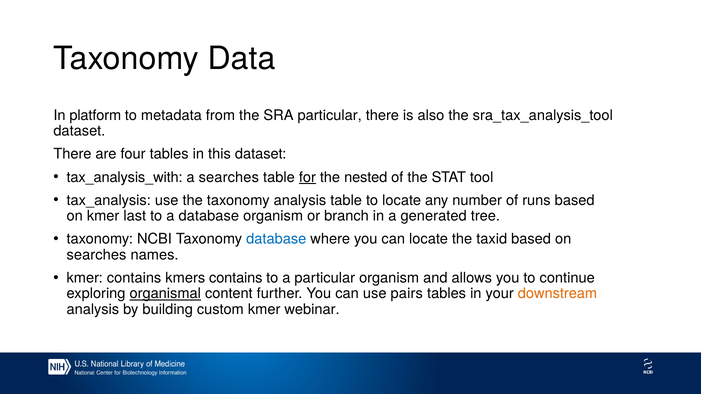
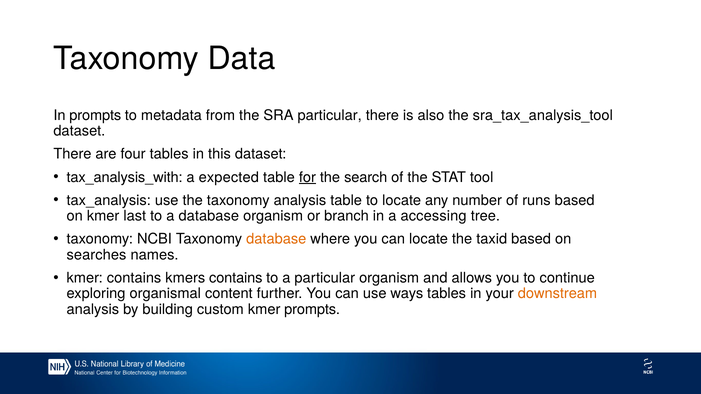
In platform: platform -> prompts
a searches: searches -> expected
nested: nested -> search
generated: generated -> accessing
database at (276, 239) colour: blue -> orange
organismal underline: present -> none
pairs: pairs -> ways
kmer webinar: webinar -> prompts
